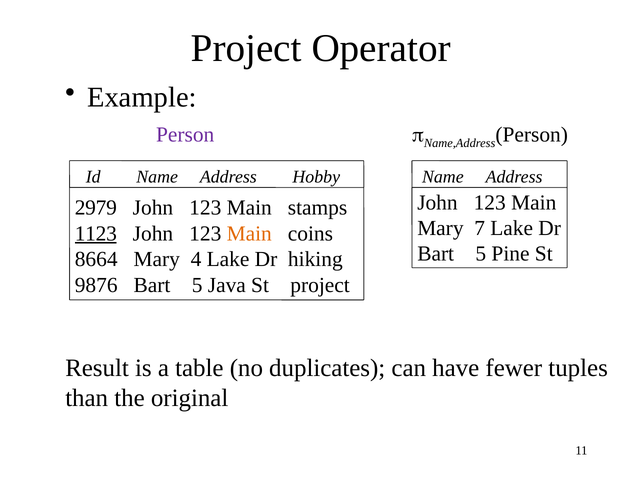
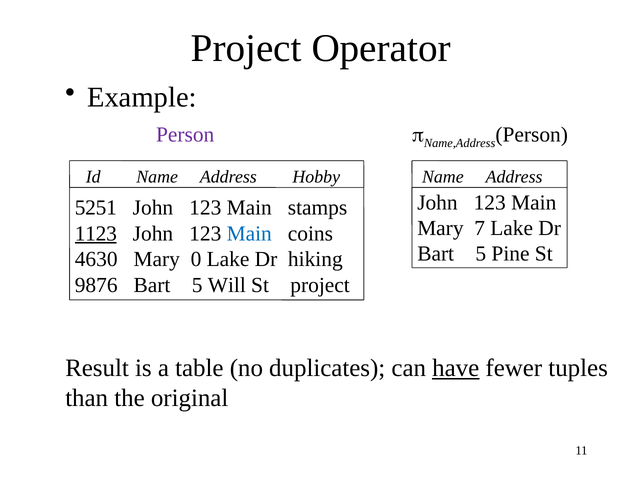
2979: 2979 -> 5251
Main at (249, 233) colour: orange -> blue
8664: 8664 -> 4630
4: 4 -> 0
Java: Java -> Will
have underline: none -> present
